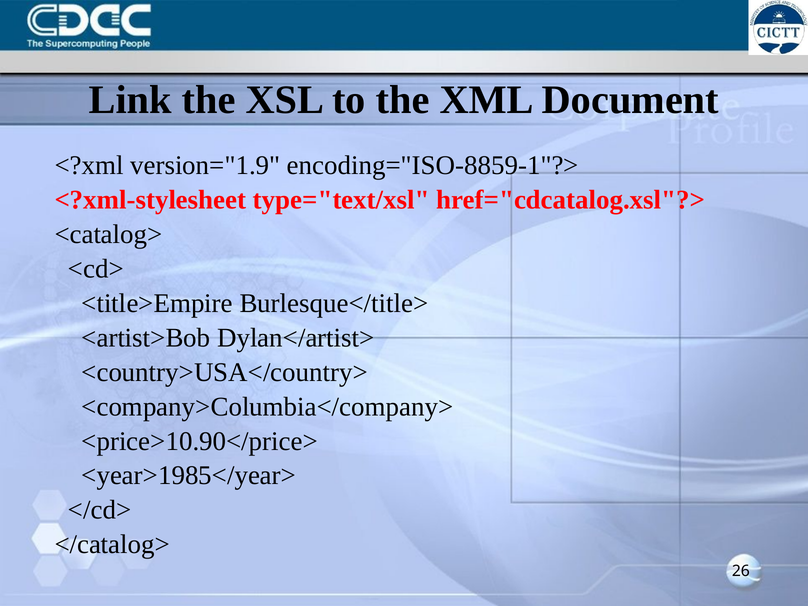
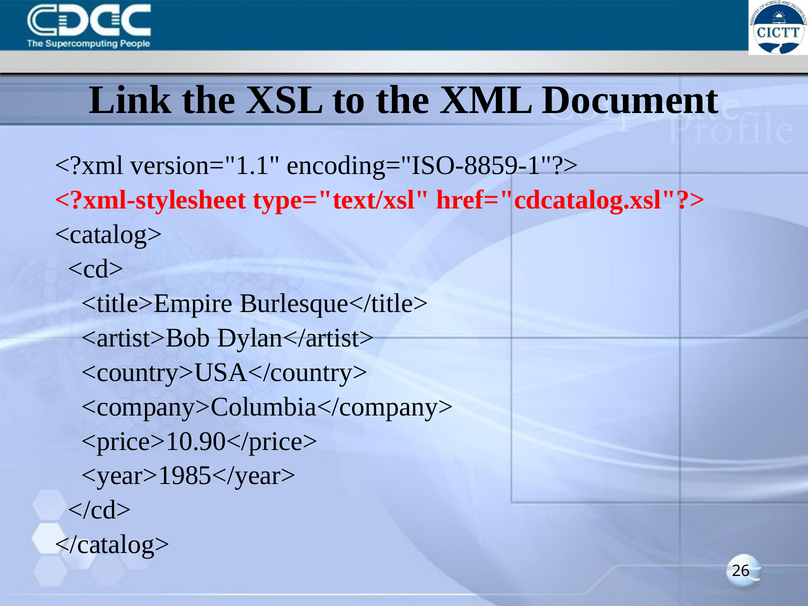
version="1.9: version="1.9 -> version="1.1
